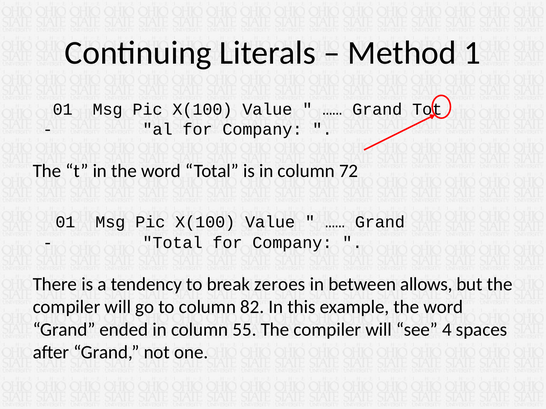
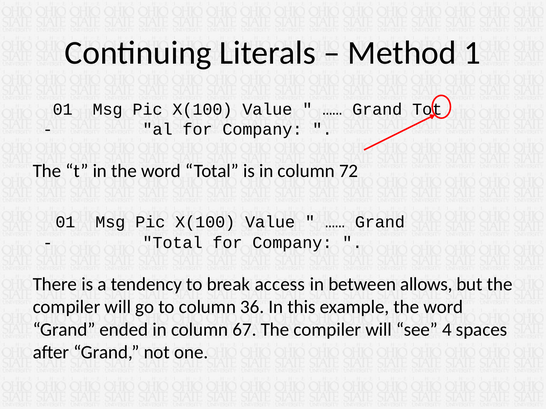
zeroes: zeroes -> access
82: 82 -> 36
55: 55 -> 67
